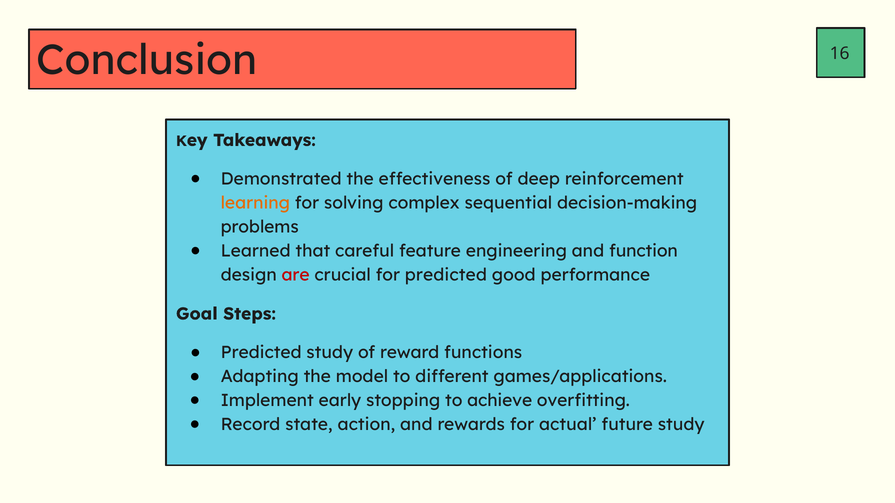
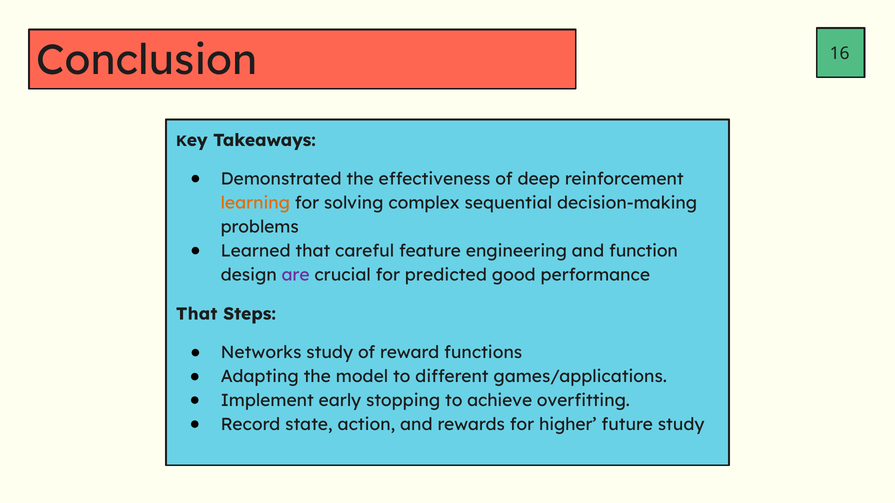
are colour: red -> purple
Goal at (197, 314): Goal -> That
Predicted at (261, 353): Predicted -> Networks
actual: actual -> higher
